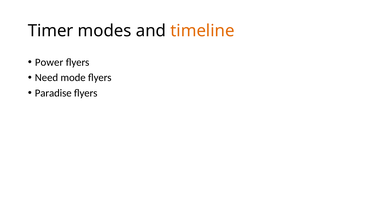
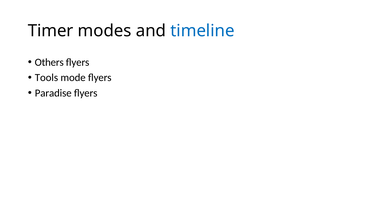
timeline colour: orange -> blue
Power: Power -> Others
Need: Need -> Tools
